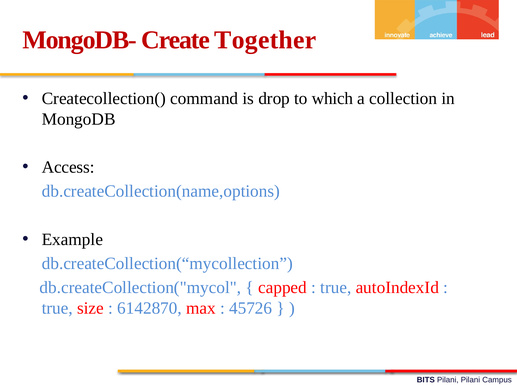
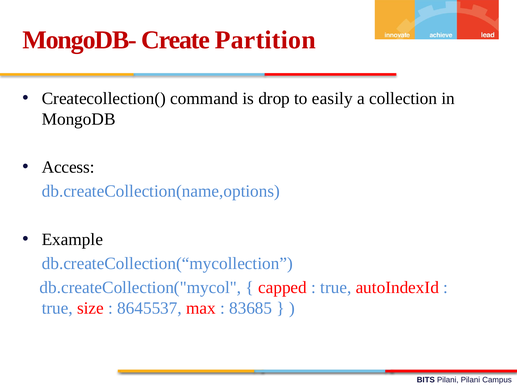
Together: Together -> Partition
which: which -> easily
6142870: 6142870 -> 8645537
45726: 45726 -> 83685
